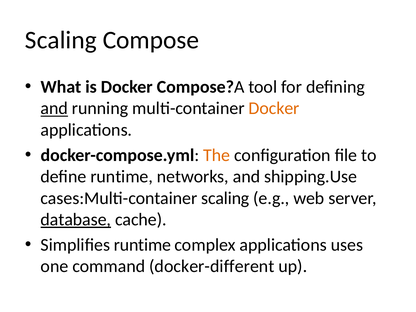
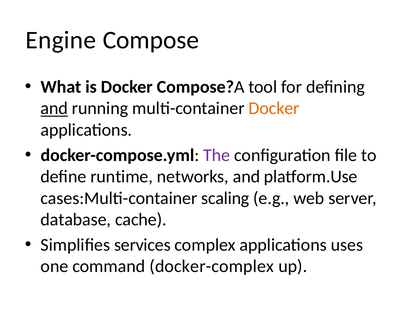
Scaling at (61, 40): Scaling -> Engine
The colour: orange -> purple
shipping.Use: shipping.Use -> platform.Use
database underline: present -> none
Simplifies runtime: runtime -> services
docker-different: docker-different -> docker-complex
